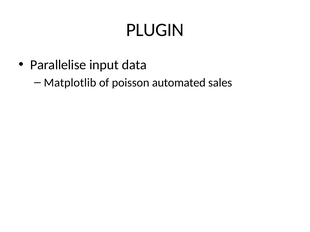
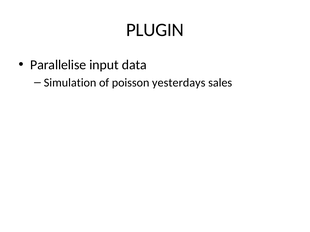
Matplotlib: Matplotlib -> Simulation
automated: automated -> yesterdays
